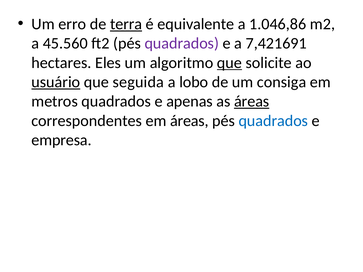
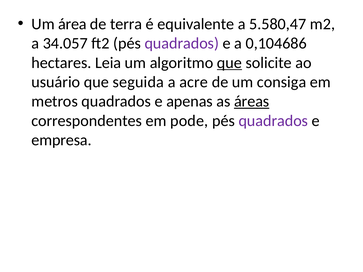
erro: erro -> área
terra underline: present -> none
1.046,86: 1.046,86 -> 5.580,47
45.560: 45.560 -> 34.057
7,421691: 7,421691 -> 0,104686
Eles: Eles -> Leia
usuário underline: present -> none
lobo: lobo -> acre
em áreas: áreas -> pode
quadrados at (273, 121) colour: blue -> purple
